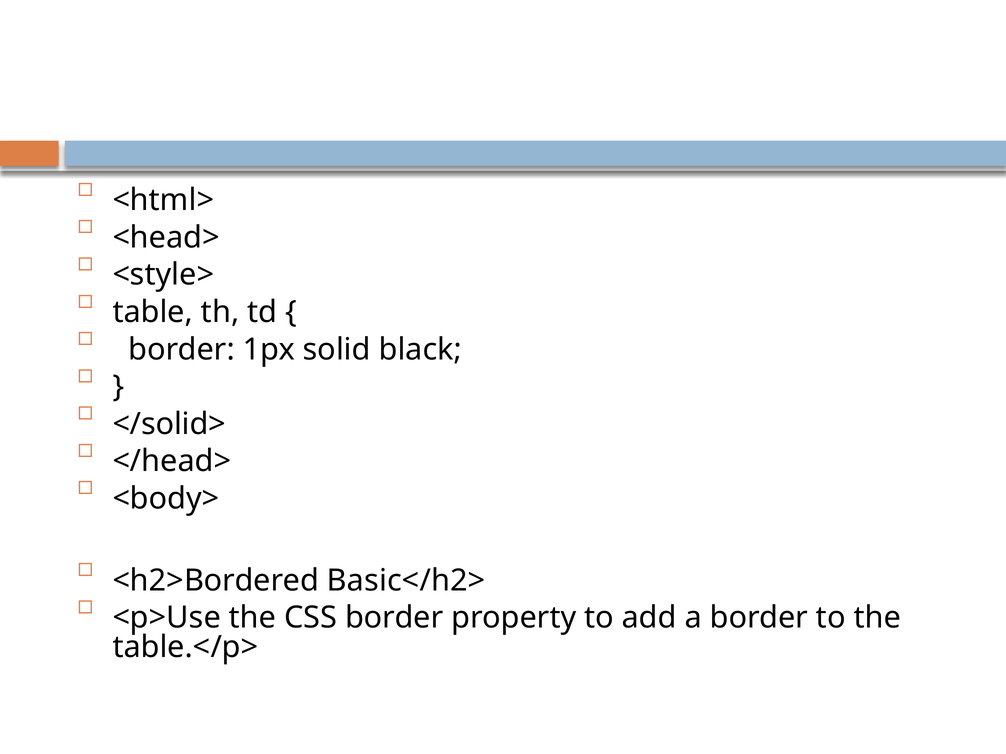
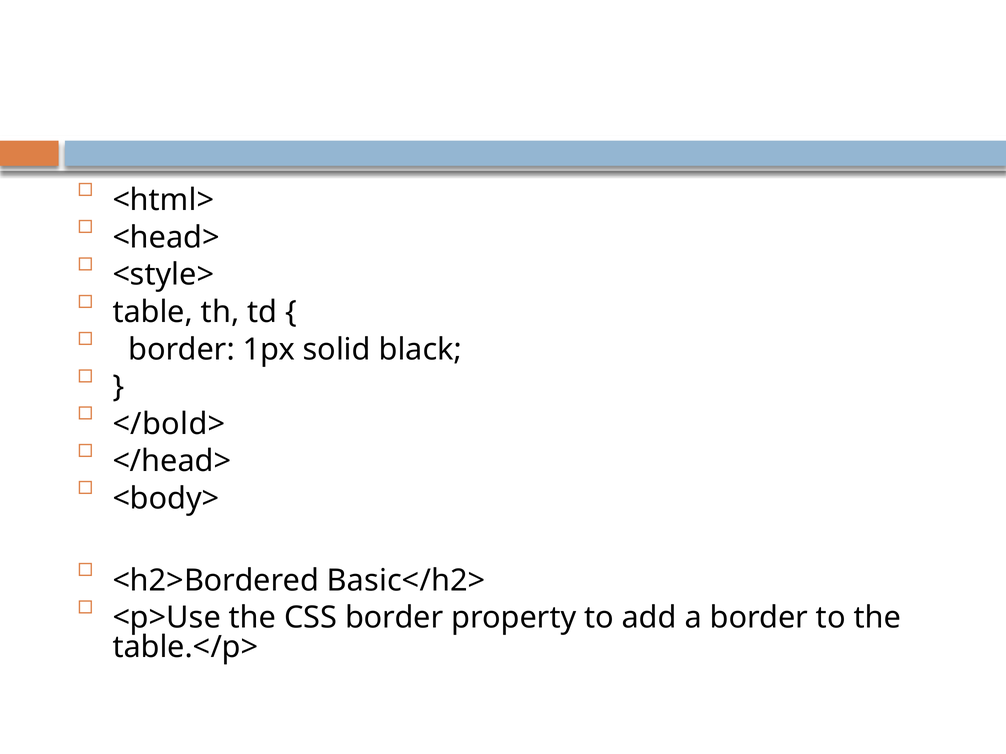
</solid>: </solid> -> </bold>
